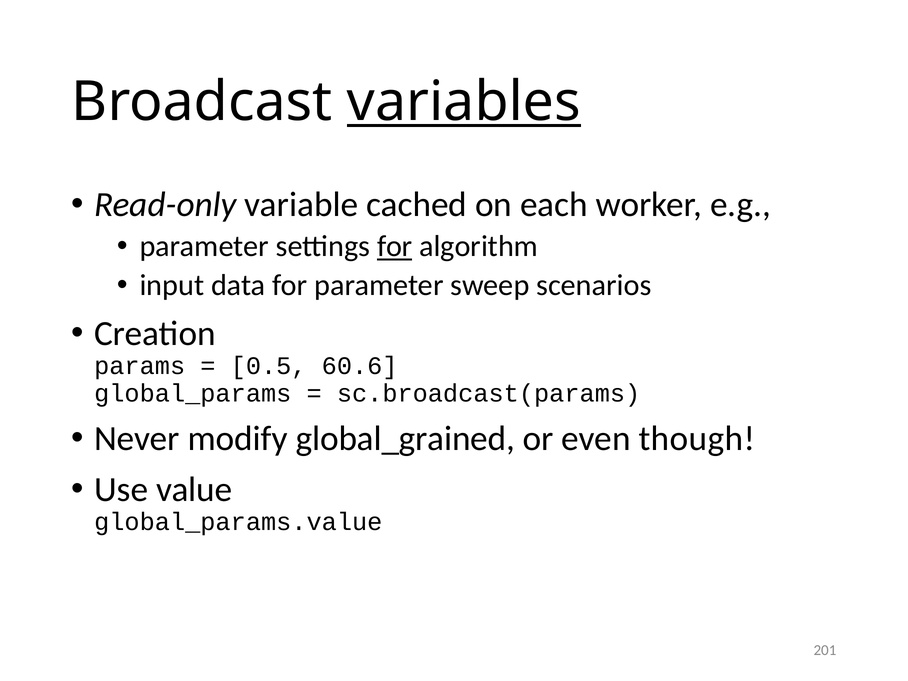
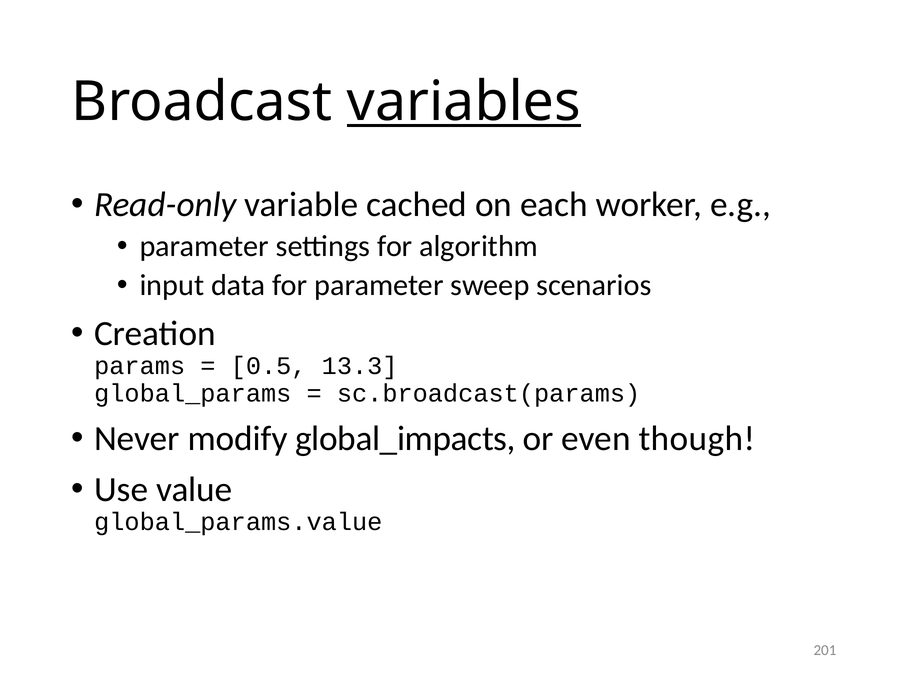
for at (395, 246) underline: present -> none
60.6: 60.6 -> 13.3
global_grained: global_grained -> global_impacts
